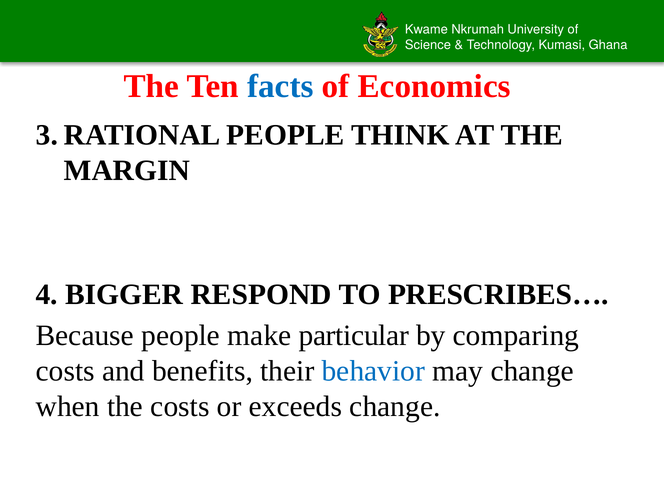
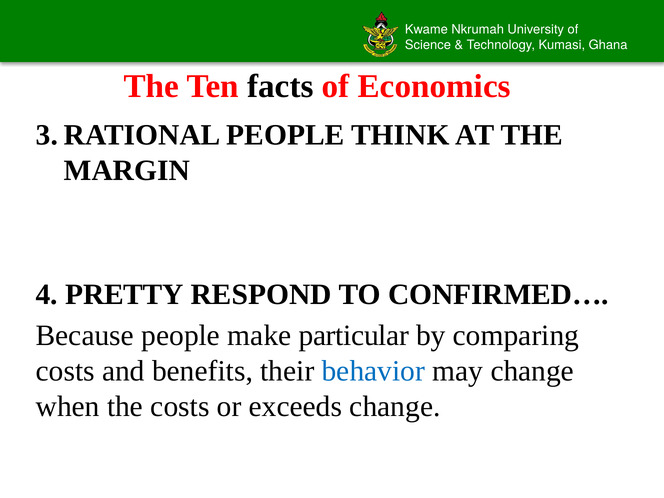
facts colour: blue -> black
BIGGER: BIGGER -> PRETTY
PRESCRIBES…: PRESCRIBES… -> CONFIRMED…
